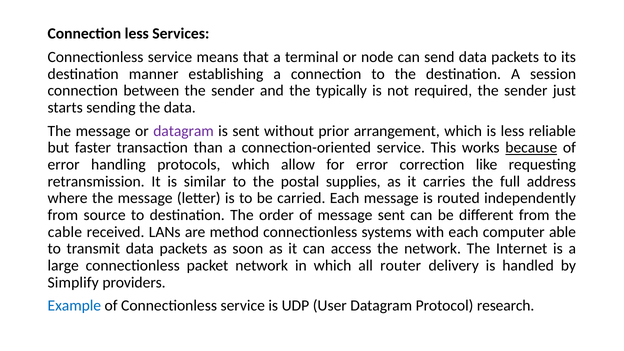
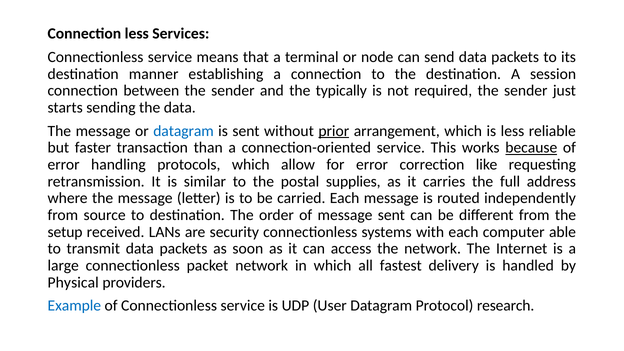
datagram at (184, 131) colour: purple -> blue
prior underline: none -> present
cable: cable -> setup
method: method -> security
router: router -> fastest
Simplify: Simplify -> Physical
